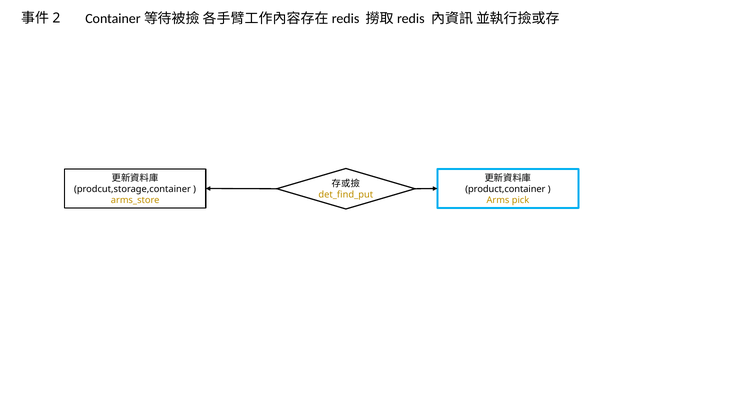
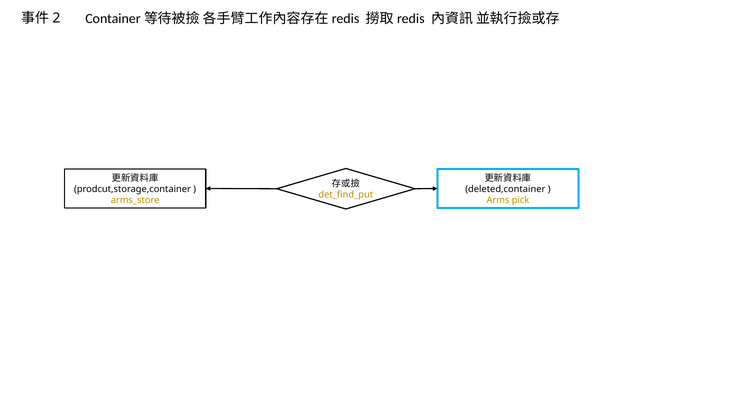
product,container: product,container -> deleted,container
